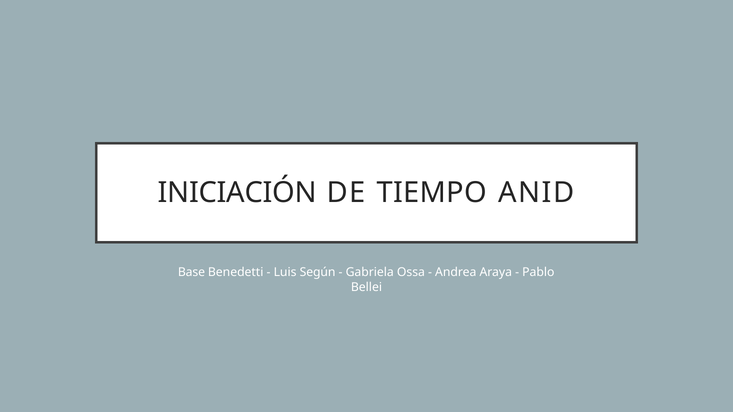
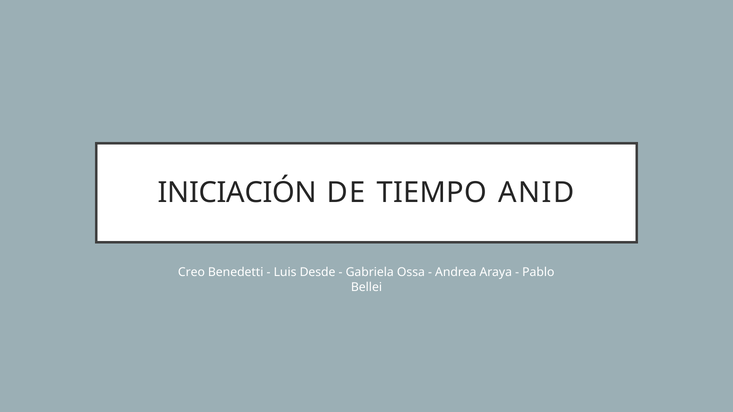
Base: Base -> Creo
Según: Según -> Desde
